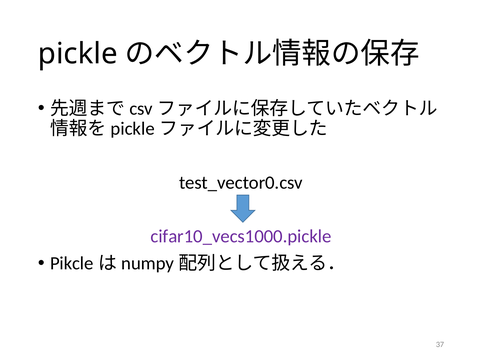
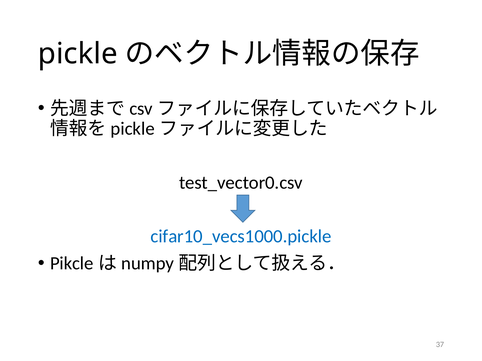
cifar10_vecs1000.pickle colour: purple -> blue
